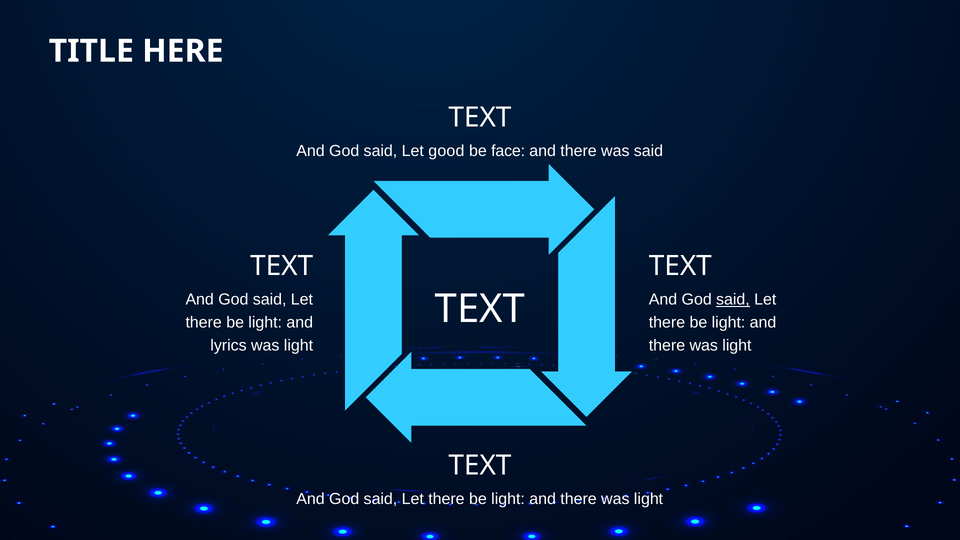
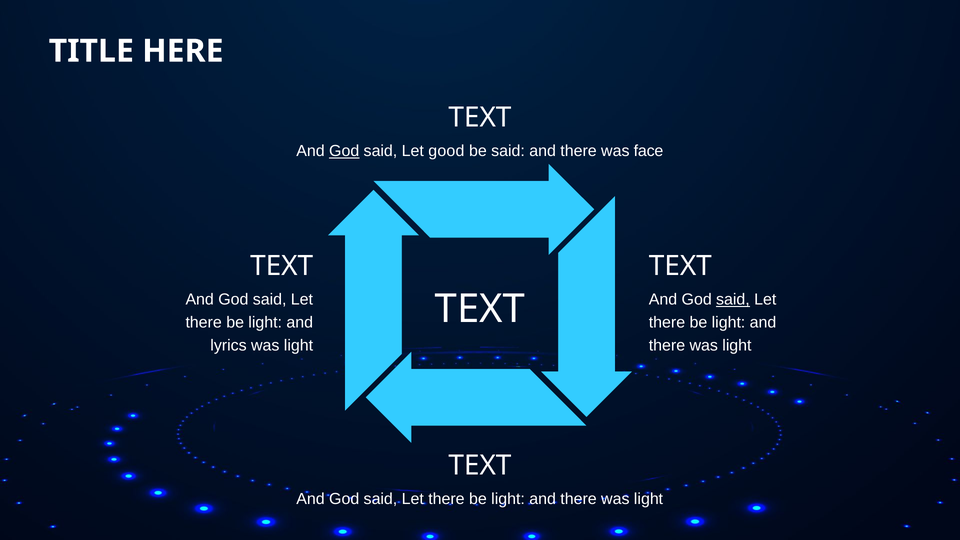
God at (344, 151) underline: none -> present
be face: face -> said
was said: said -> face
